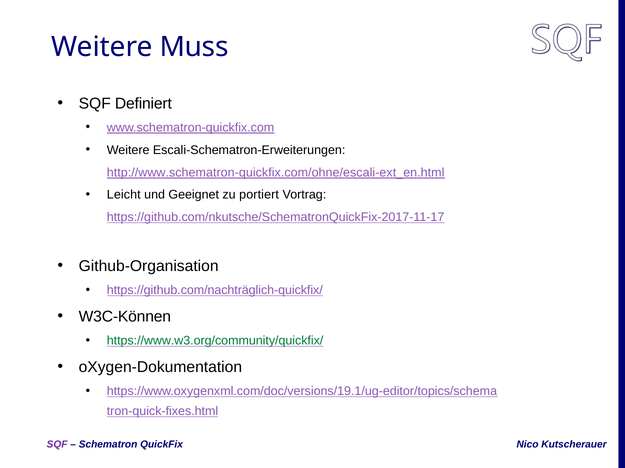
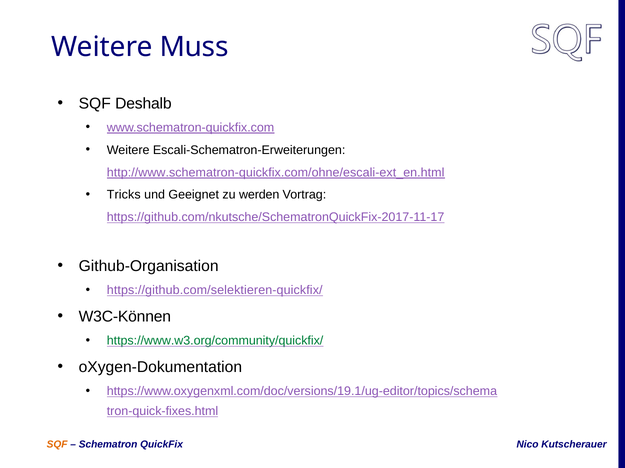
Definiert: Definiert -> Deshalb
Leicht: Leicht -> Tricks
portiert: portiert -> werden
https://github.com/nachträglich-quickfix/: https://github.com/nachträglich-quickfix/ -> https://github.com/selektieren-quickfix/
SQF at (57, 445) colour: purple -> orange
